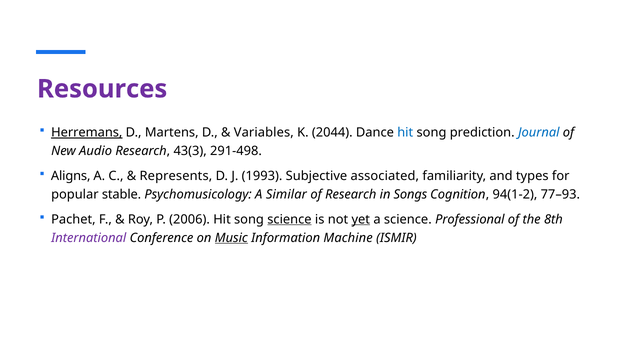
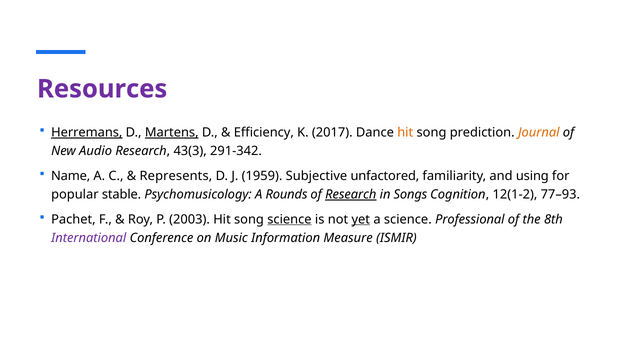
Martens underline: none -> present
Variables: Variables -> Efficiency
2044: 2044 -> 2017
hit at (405, 132) colour: blue -> orange
Journal colour: blue -> orange
291-498: 291-498 -> 291-342
Aligns: Aligns -> Name
1993: 1993 -> 1959
associated: associated -> unfactored
types: types -> using
Similar: Similar -> Rounds
Research at (351, 194) underline: none -> present
94(1-2: 94(1-2 -> 12(1-2
2006: 2006 -> 2003
Music underline: present -> none
Machine: Machine -> Measure
